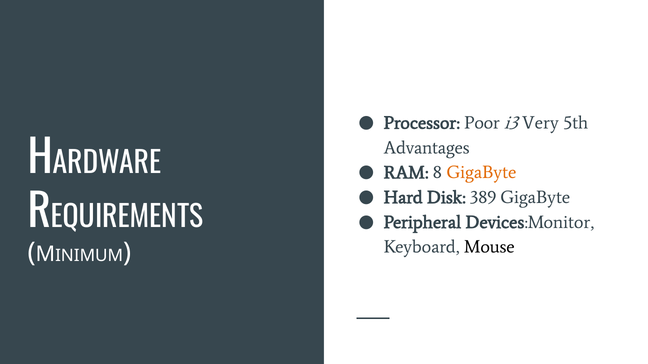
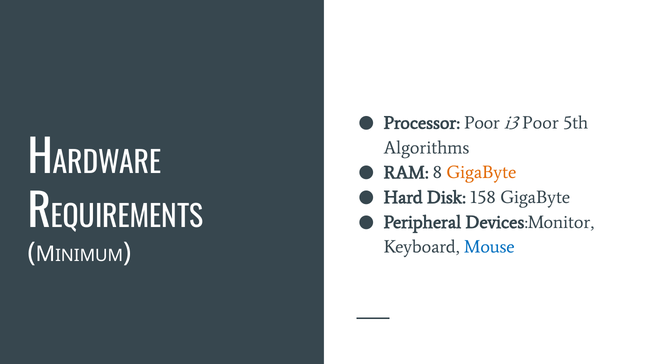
i3 Very: Very -> Poor
Advantages: Advantages -> Algorithms
389: 389 -> 158
Mouse colour: black -> blue
